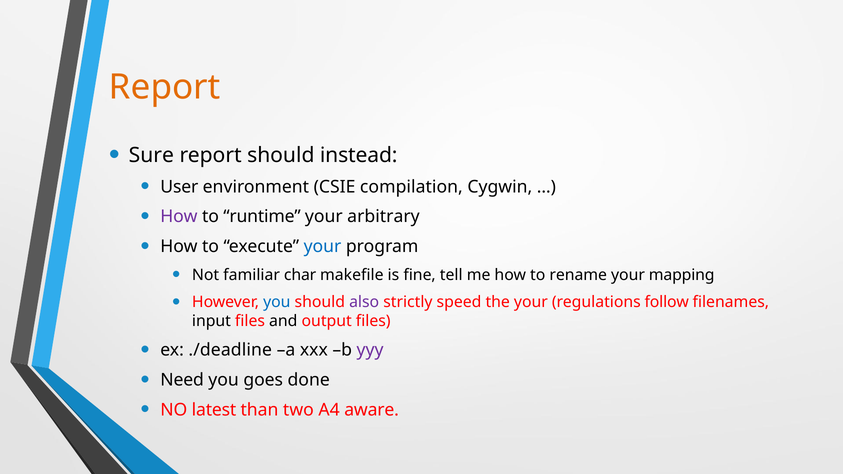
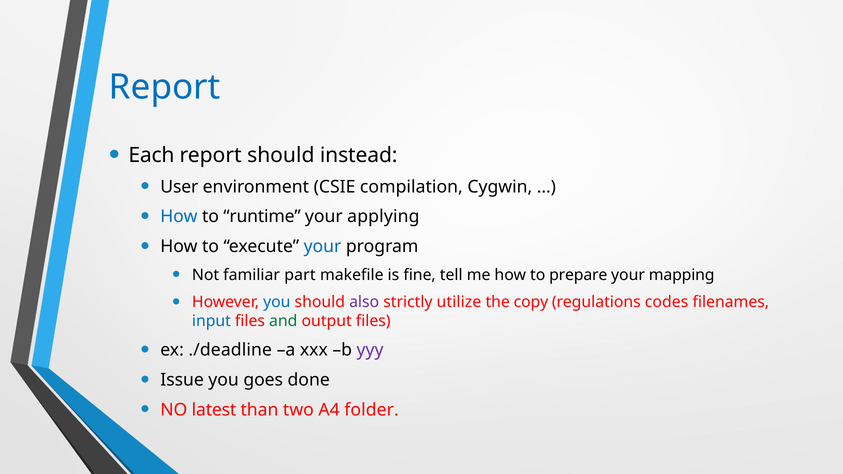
Report at (165, 87) colour: orange -> blue
Sure: Sure -> Each
How at (179, 217) colour: purple -> blue
arbitrary: arbitrary -> applying
char: char -> part
rename: rename -> prepare
speed: speed -> utilize
the your: your -> copy
follow: follow -> codes
input colour: black -> blue
and colour: black -> green
Need: Need -> Issue
aware: aware -> folder
